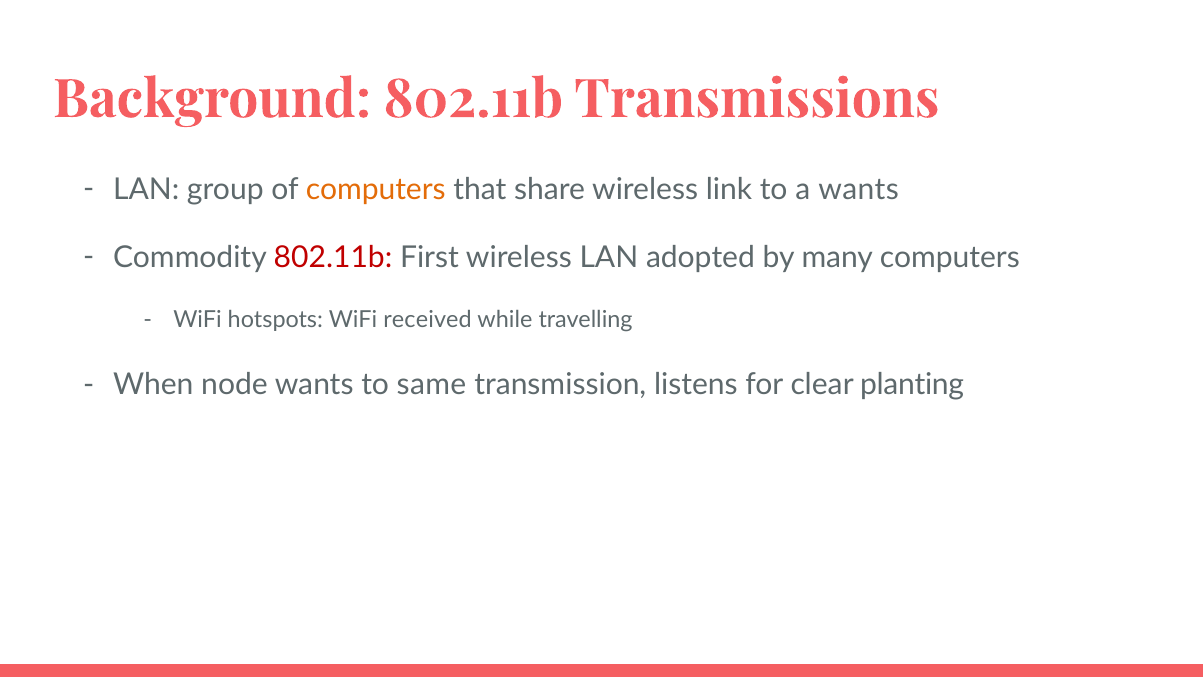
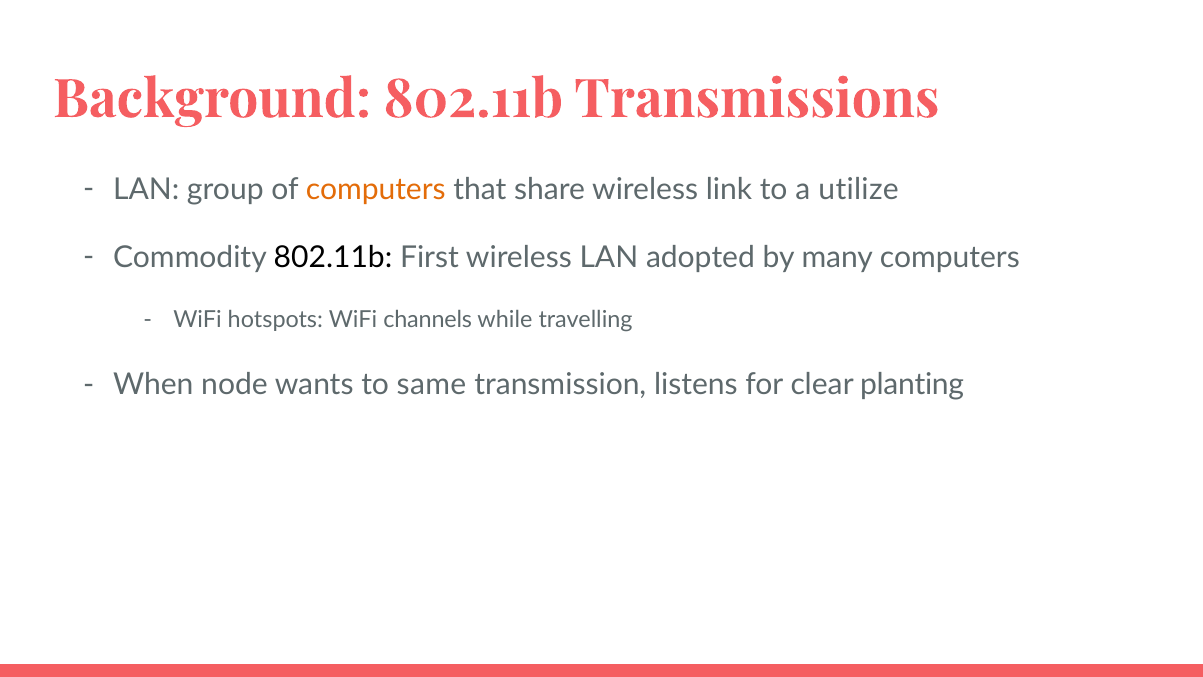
a wants: wants -> utilize
802.11b at (333, 257) colour: red -> black
received: received -> channels
